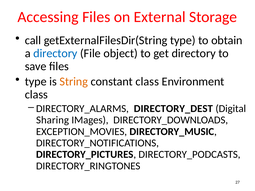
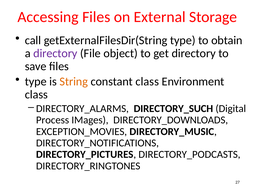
directory at (55, 53) colour: blue -> purple
DIRECTORY_DEST: DIRECTORY_DEST -> DIRECTORY_SUCH
Sharing: Sharing -> Process
